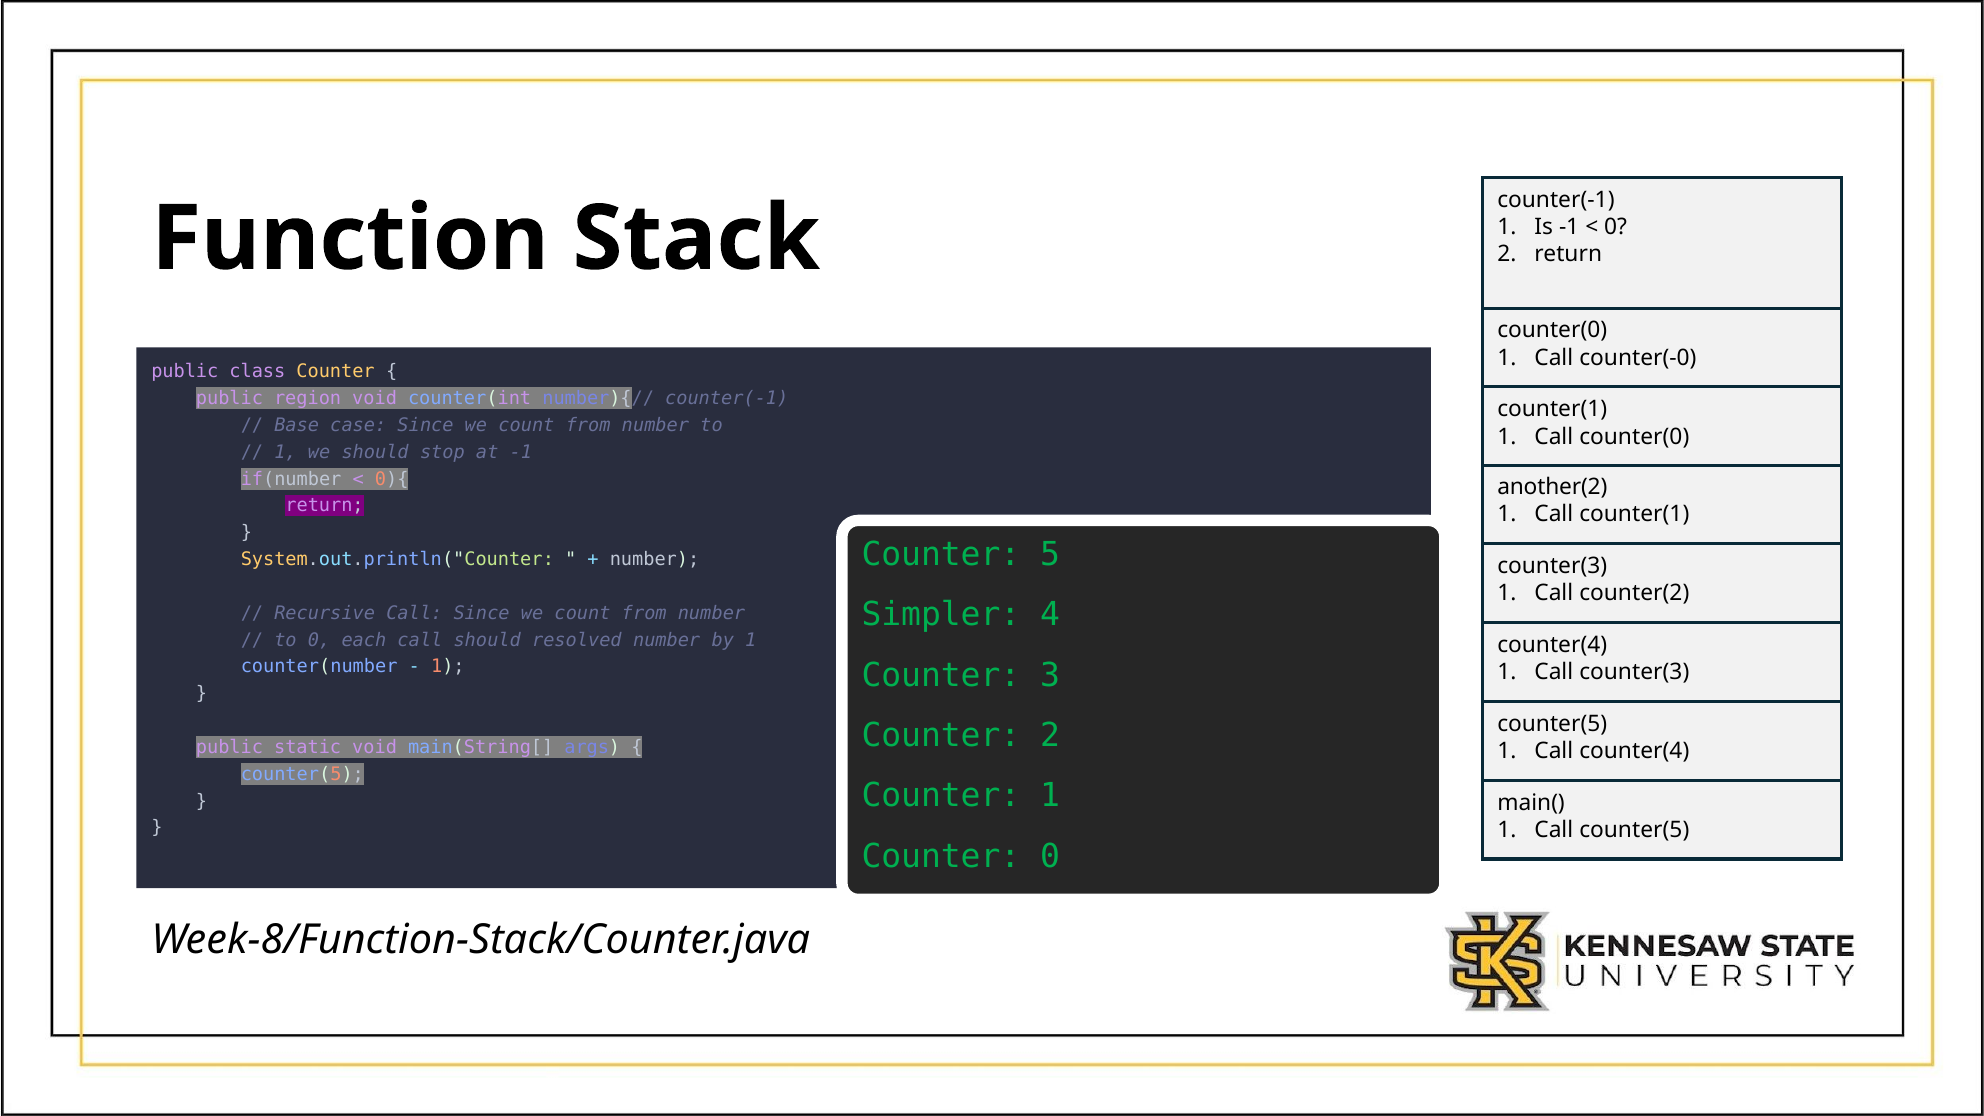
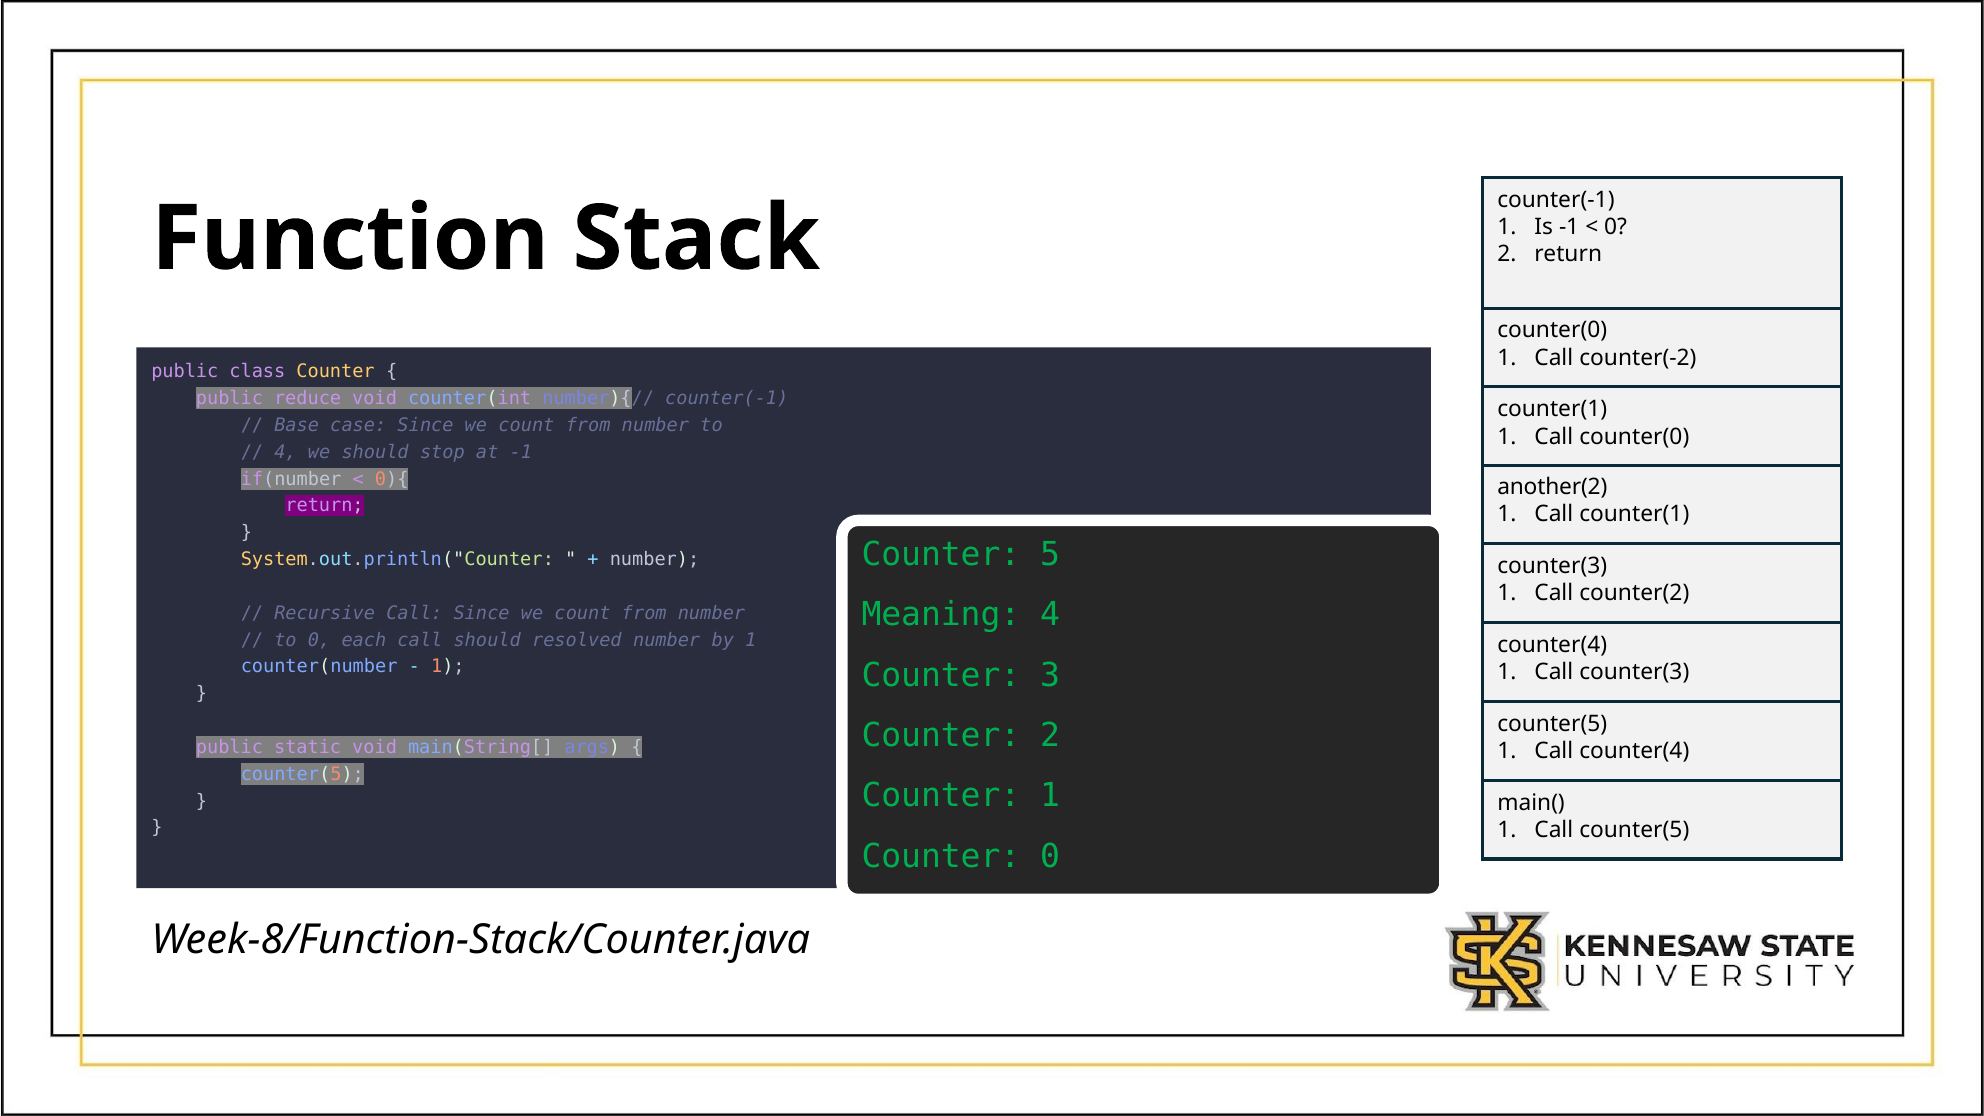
counter(-0: counter(-0 -> counter(-2
region: region -> reduce
1 at (286, 452): 1 -> 4
Simpler: Simpler -> Meaning
